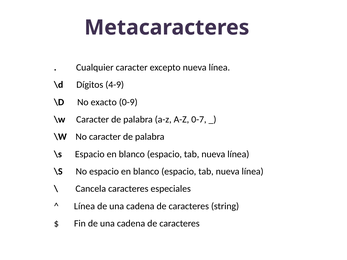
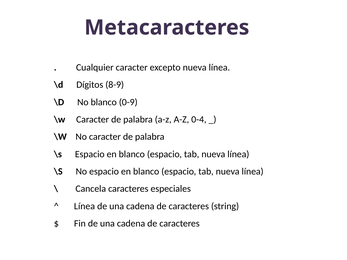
4-9: 4-9 -> 8-9
No exacto: exacto -> blanco
0-7: 0-7 -> 0-4
